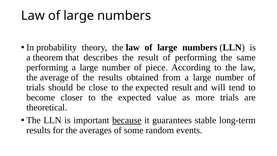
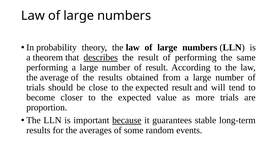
describes underline: none -> present
of piece: piece -> result
theoretical: theoretical -> proportion
